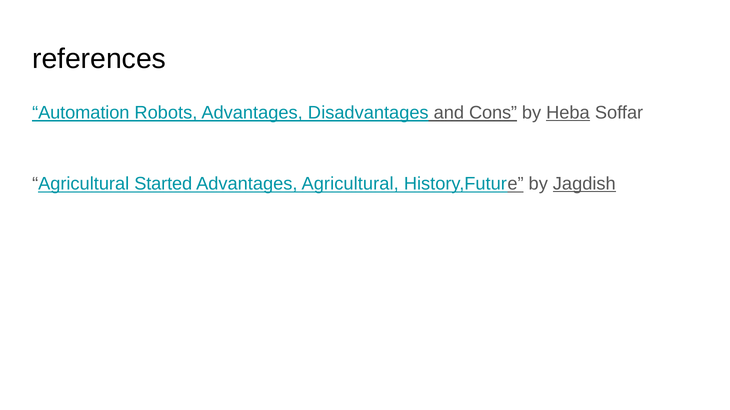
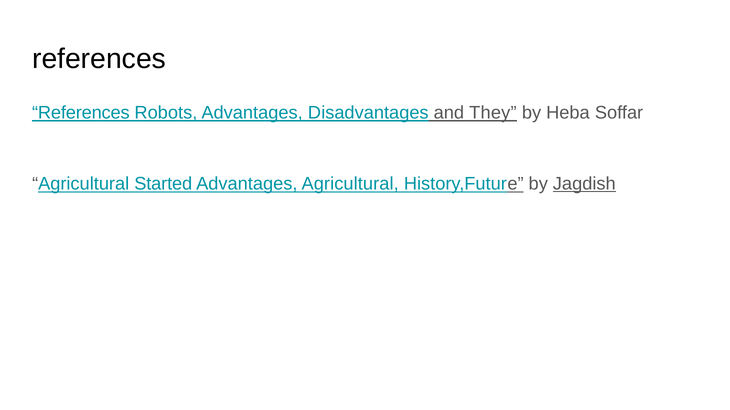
Automation at (81, 113): Automation -> References
Cons: Cons -> They
Heba underline: present -> none
